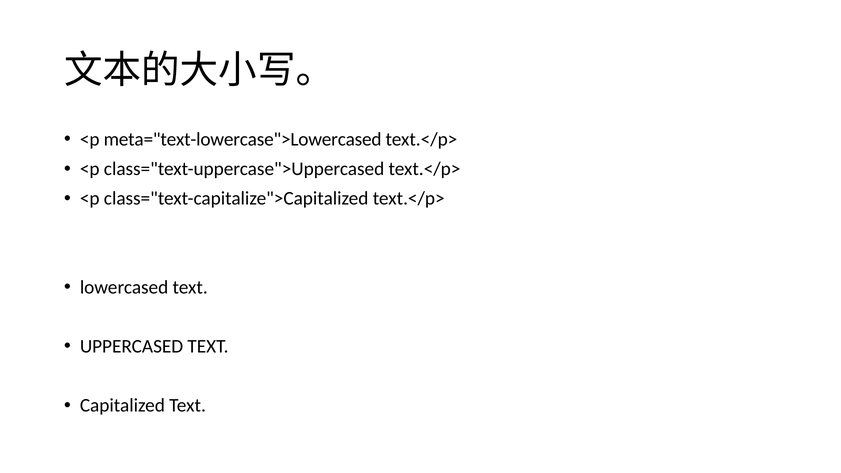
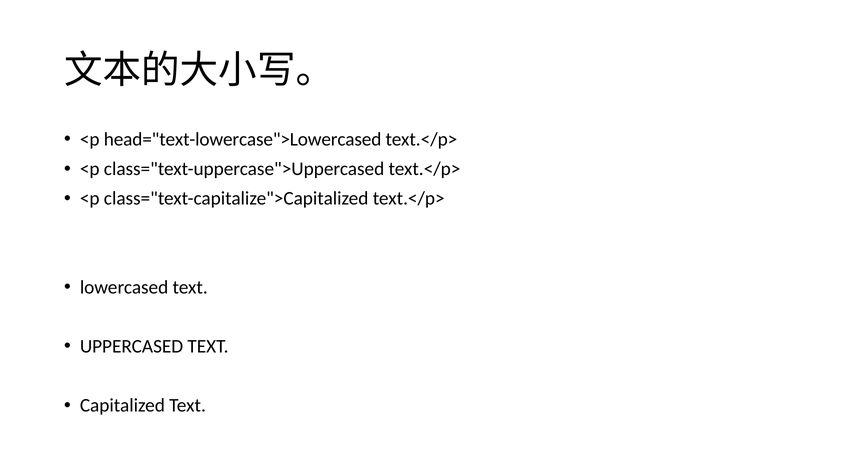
meta="text-lowercase">Lowercased: meta="text-lowercase">Lowercased -> head="text-lowercase">Lowercased
